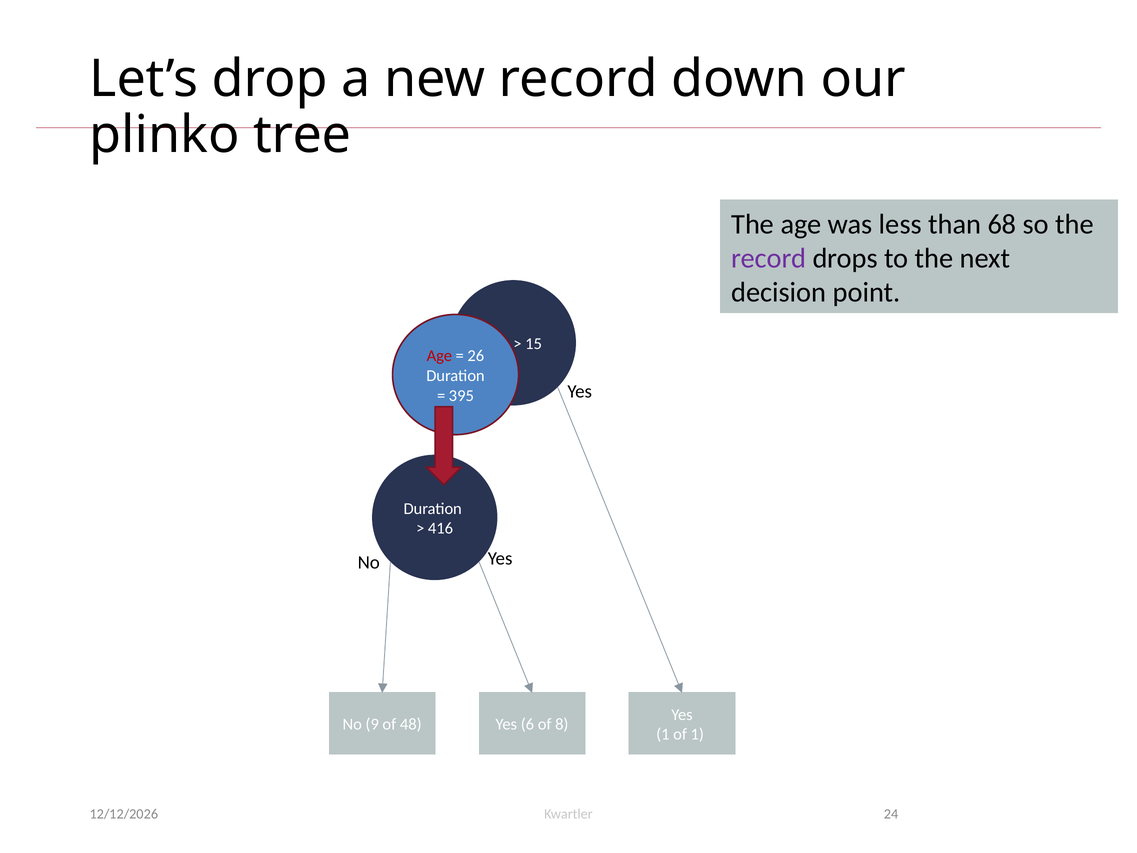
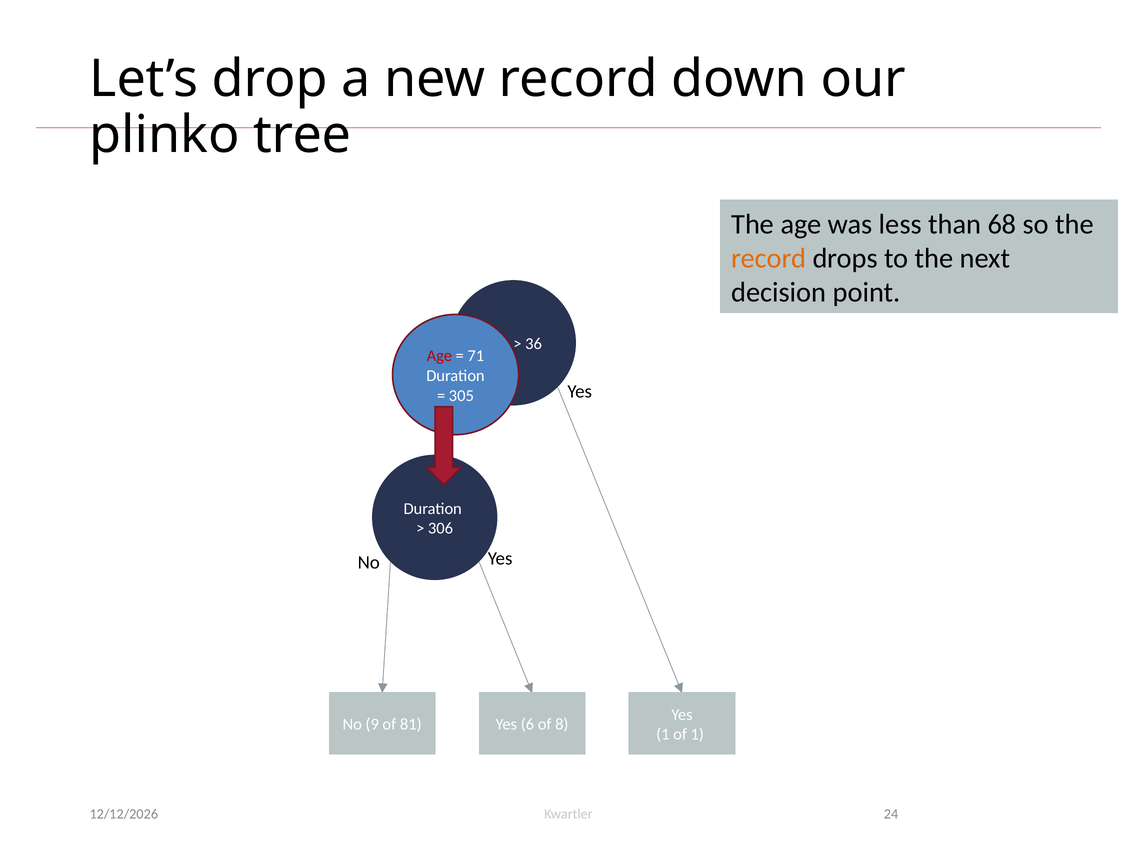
record at (769, 258) colour: purple -> orange
15: 15 -> 36
26: 26 -> 71
395: 395 -> 305
416: 416 -> 306
48: 48 -> 81
